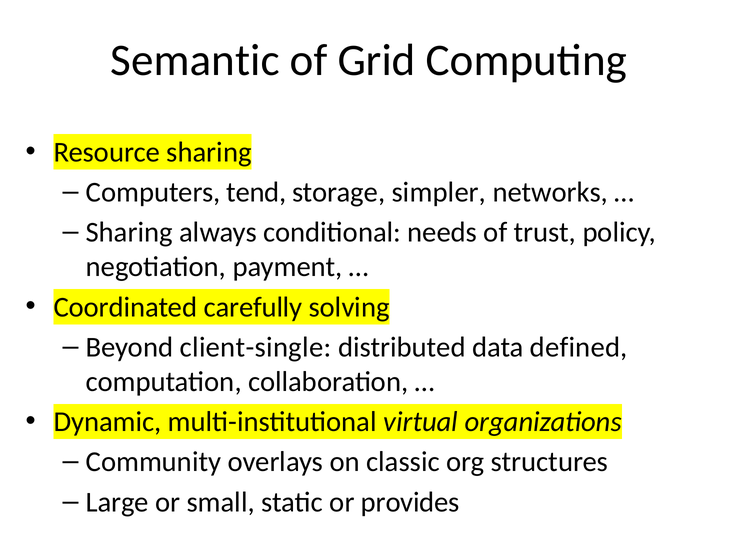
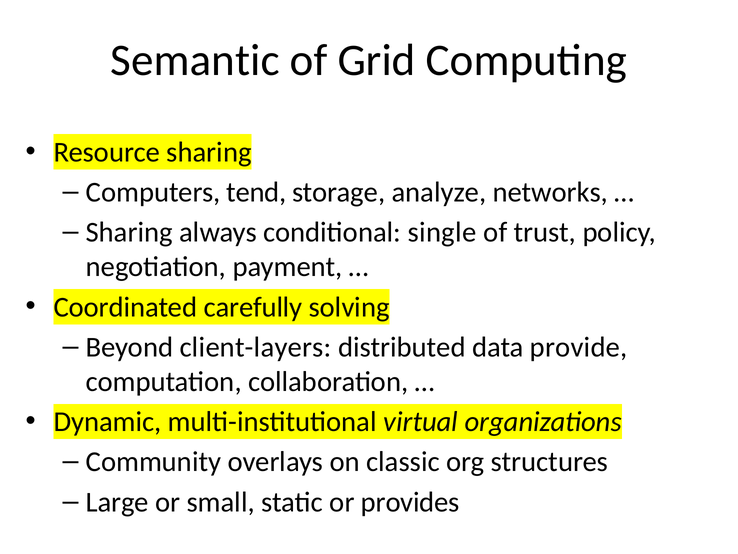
simpler: simpler -> analyze
needs: needs -> single
client-single: client-single -> client-layers
defined: defined -> provide
